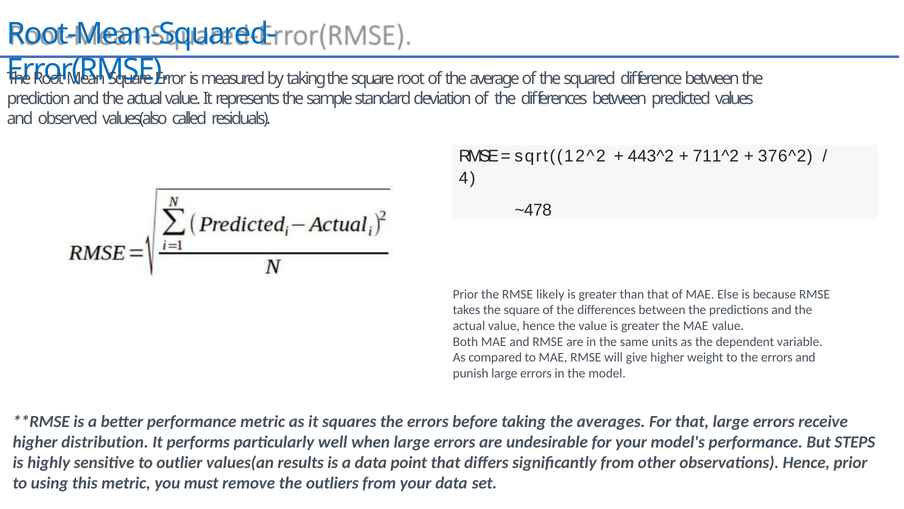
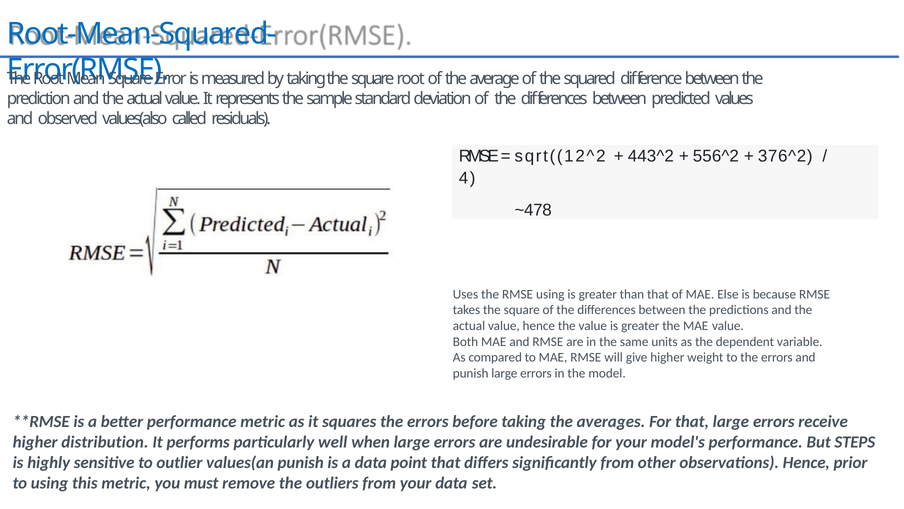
711^2: 711^2 -> 556^2
Prior at (466, 294): Prior -> Uses
RMSE likely: likely -> using
values(an results: results -> punish
